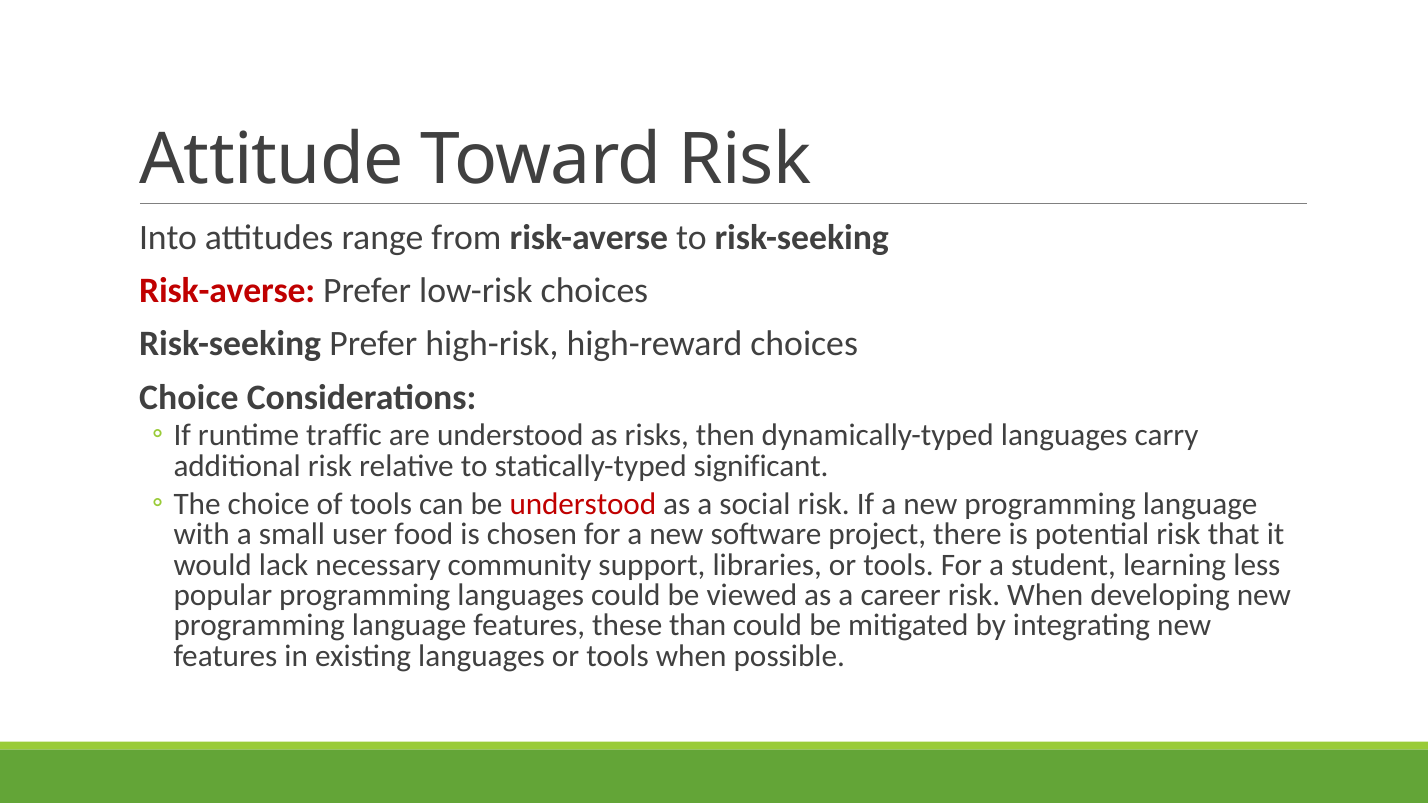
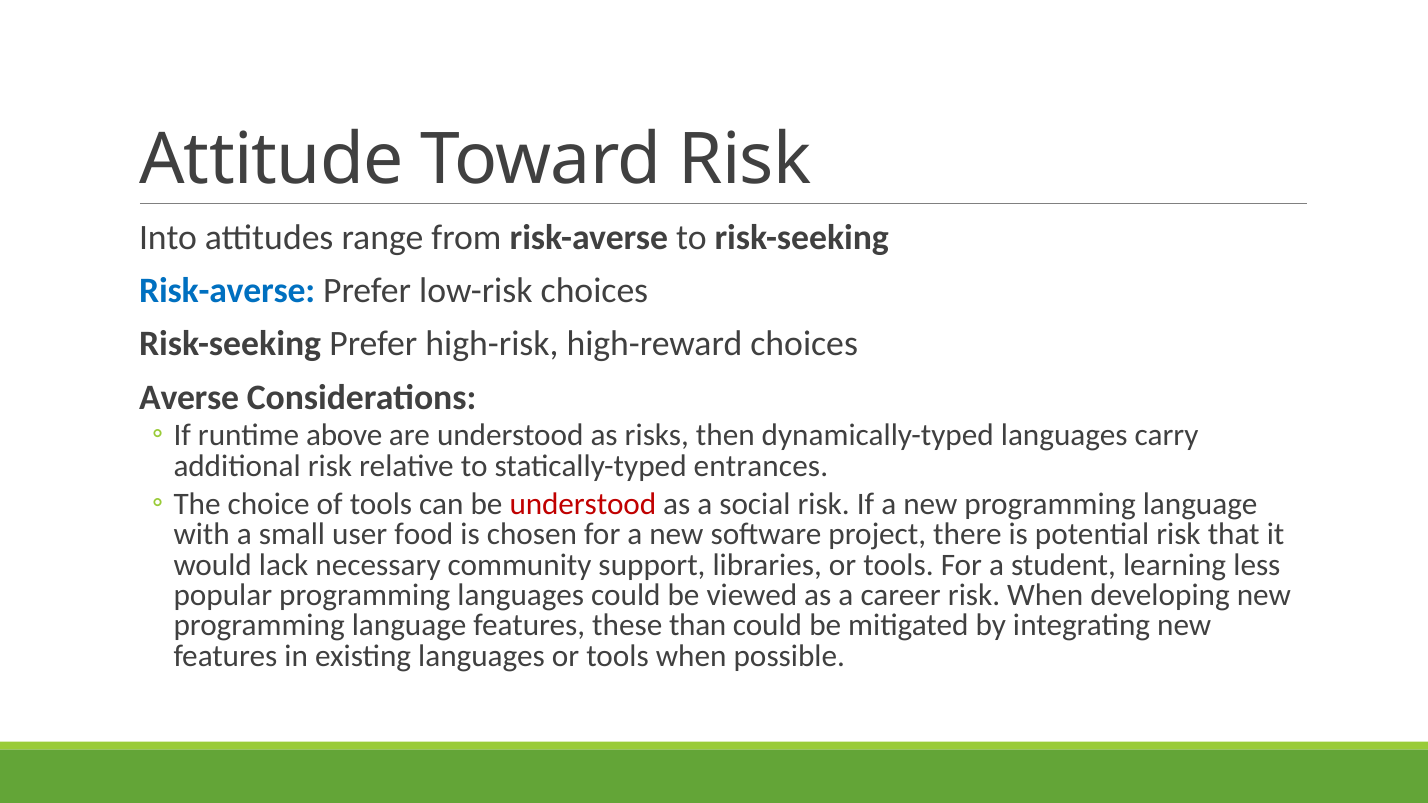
Risk-averse at (227, 291) colour: red -> blue
Choice at (189, 398): Choice -> Averse
traffic: traffic -> above
significant: significant -> entrances
